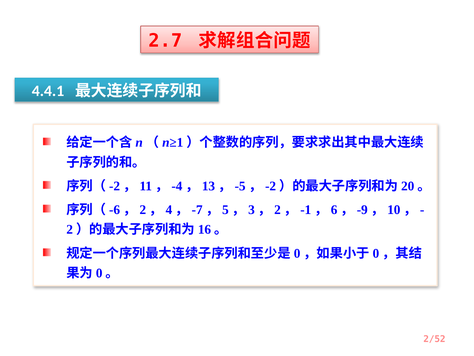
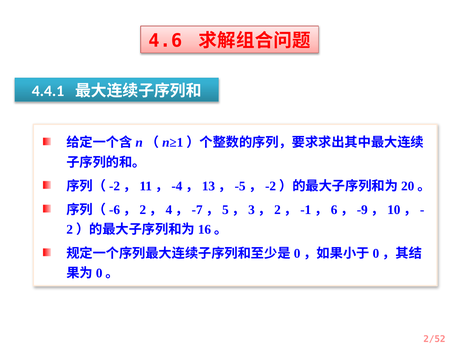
2.7: 2.7 -> 4.6
